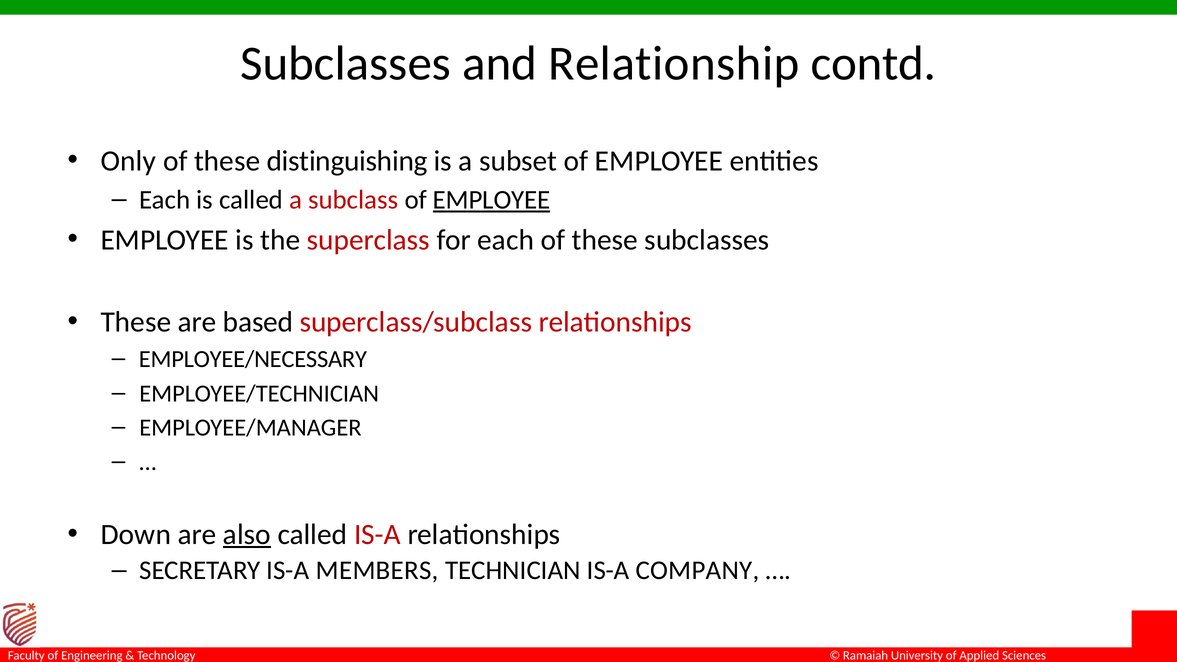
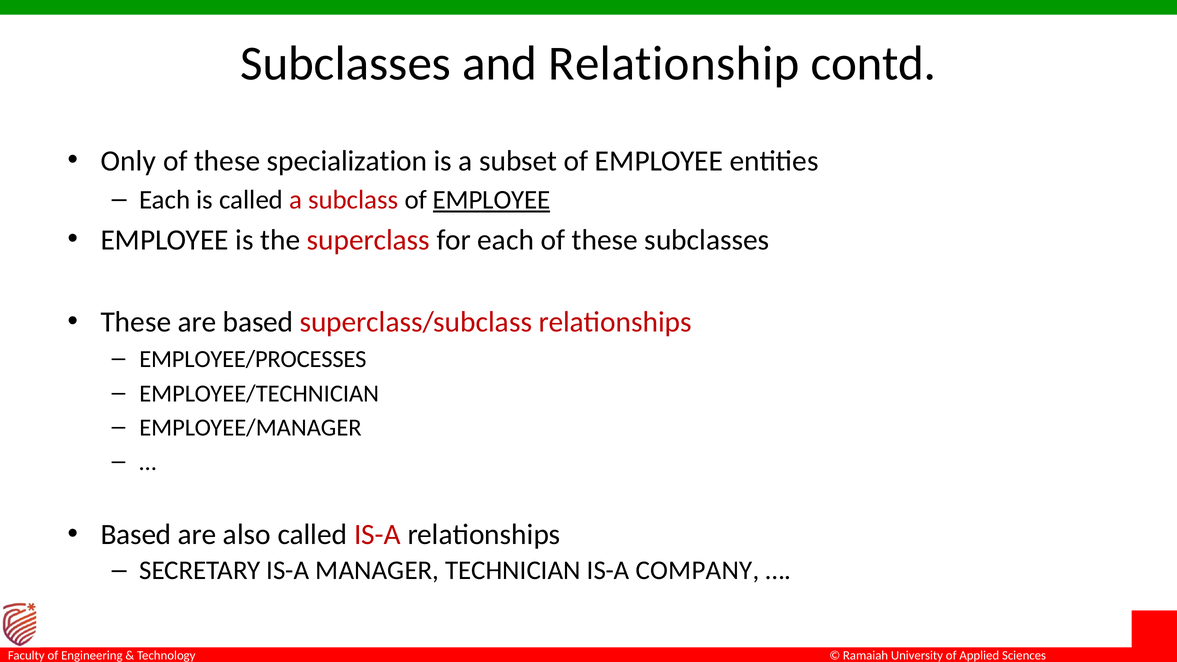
distinguishing: distinguishing -> specialization
EMPLOYEE/NECESSARY: EMPLOYEE/NECESSARY -> EMPLOYEE/PROCESSES
Down at (136, 534): Down -> Based
also underline: present -> none
MEMBERS: MEMBERS -> MANAGER
